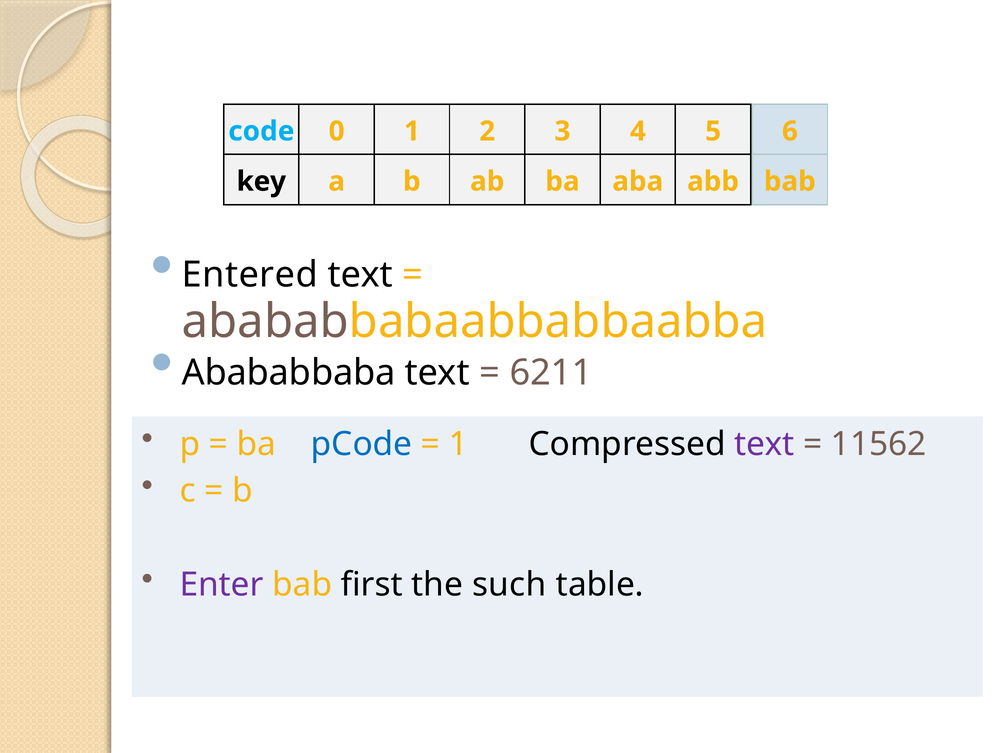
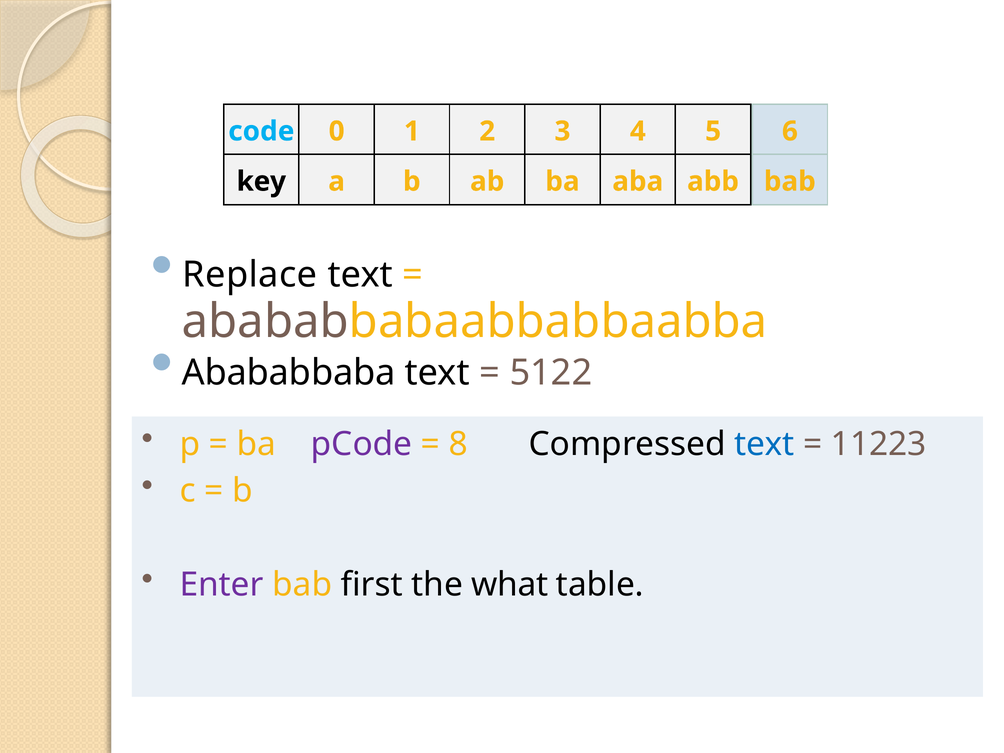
Entered: Entered -> Replace
6211: 6211 -> 5122
pCode colour: blue -> purple
1 at (458, 444): 1 -> 8
text at (764, 444) colour: purple -> blue
11562: 11562 -> 11223
such: such -> what
